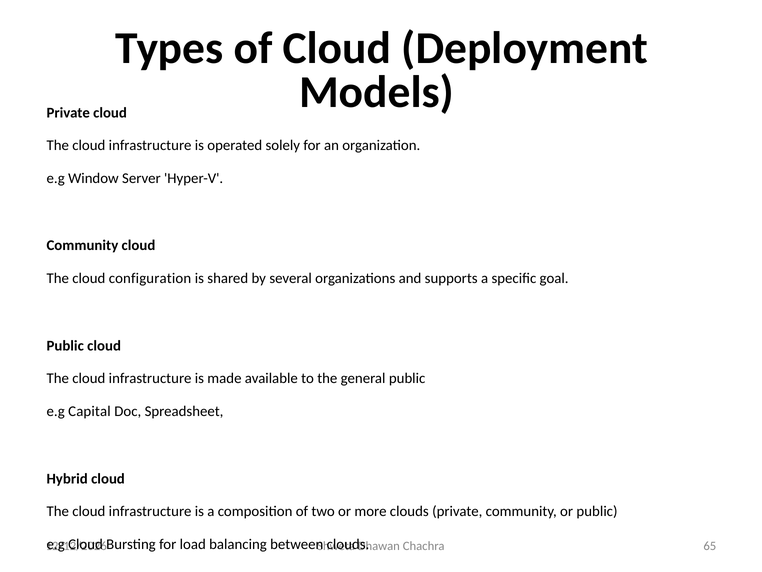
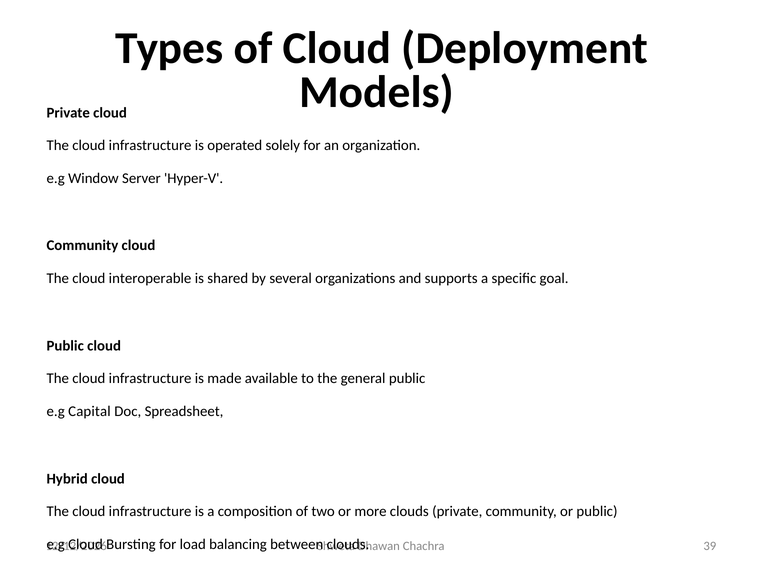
configuration: configuration -> interoperable
65: 65 -> 39
